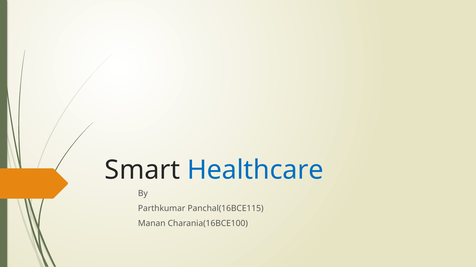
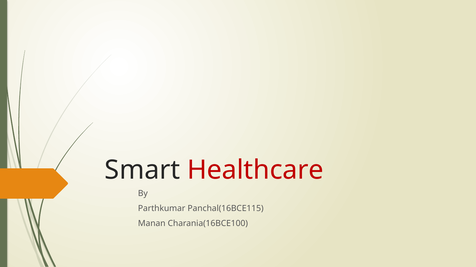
Healthcare colour: blue -> red
